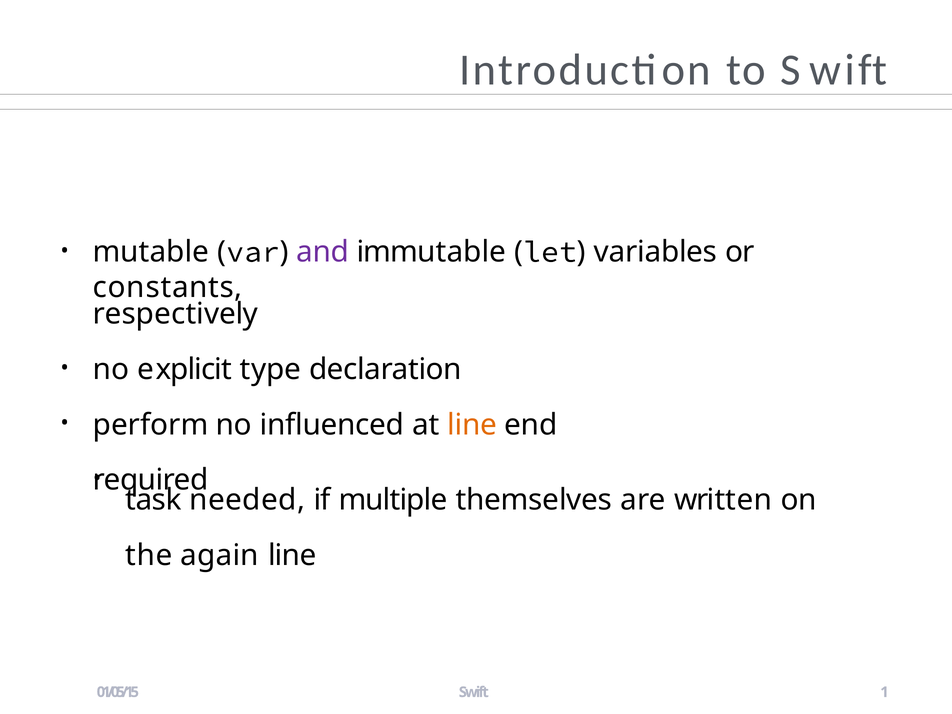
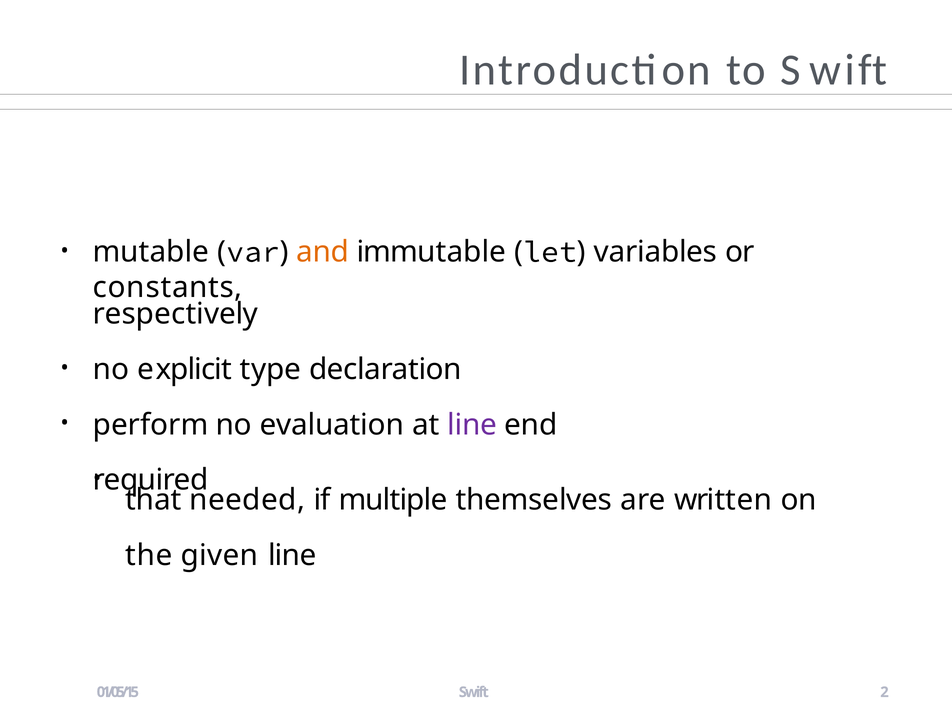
and colour: purple -> orange
influenced: influenced -> evaluation
line at (472, 425) colour: orange -> purple
task: task -> that
again: again -> given
1: 1 -> 2
